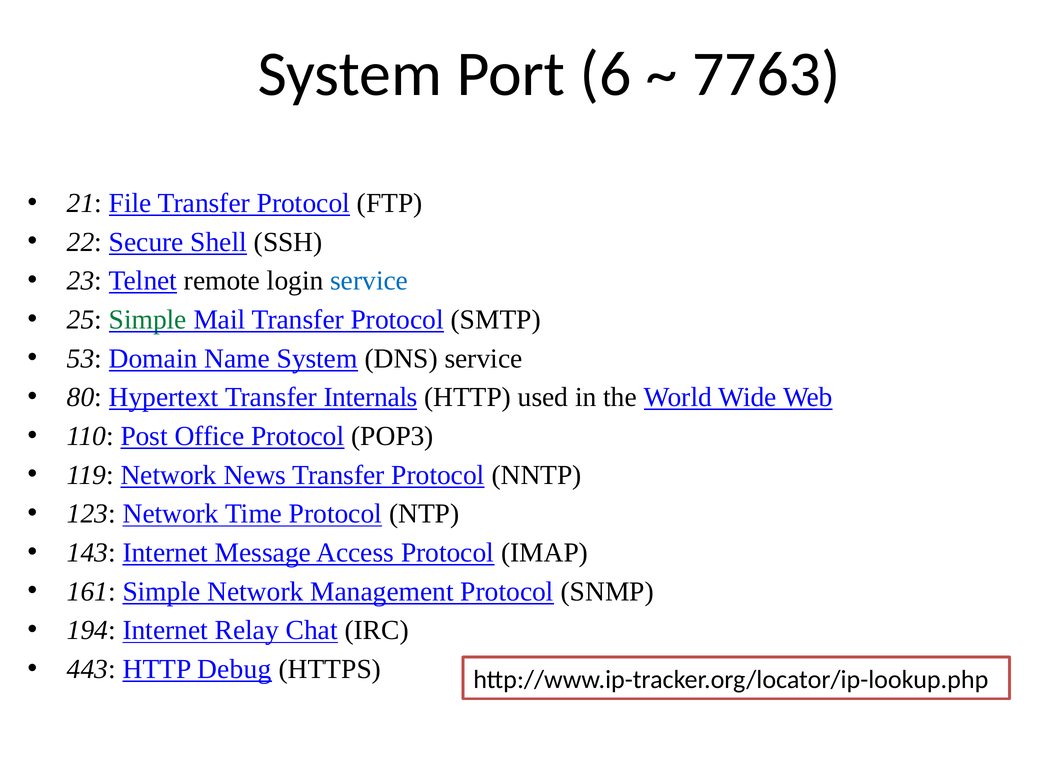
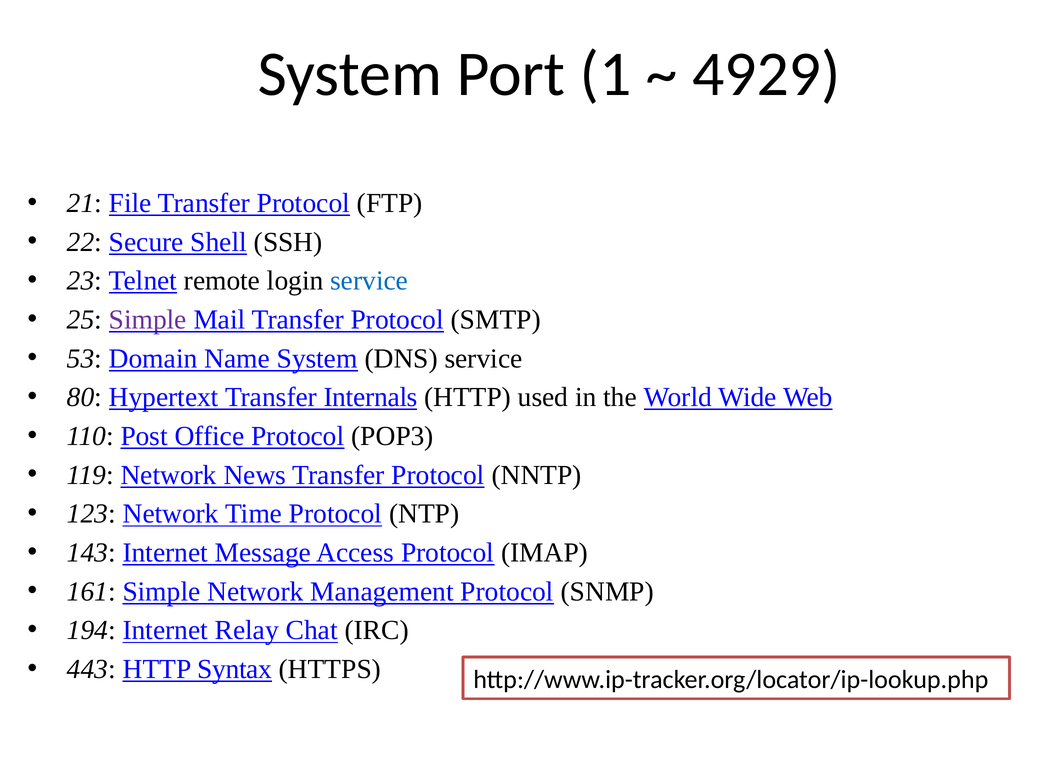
6: 6 -> 1
7763: 7763 -> 4929
Simple at (148, 320) colour: green -> purple
Debug: Debug -> Syntax
